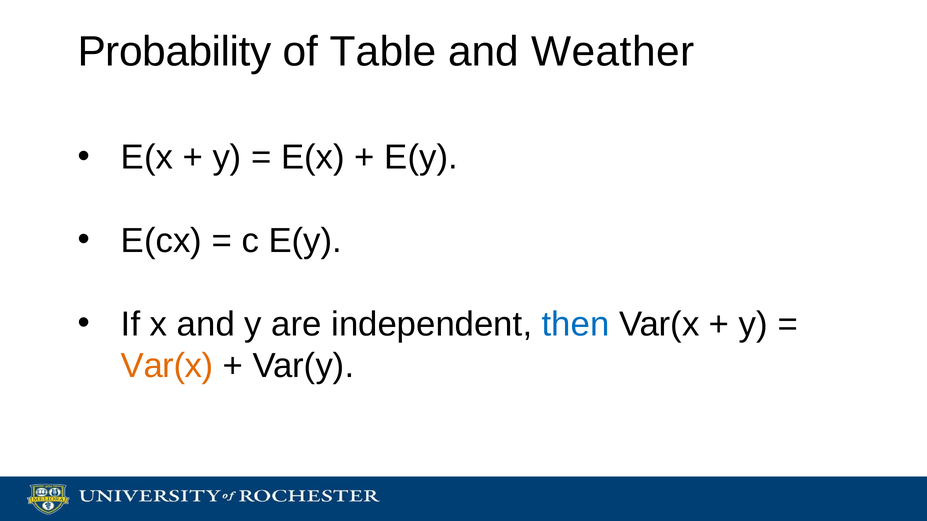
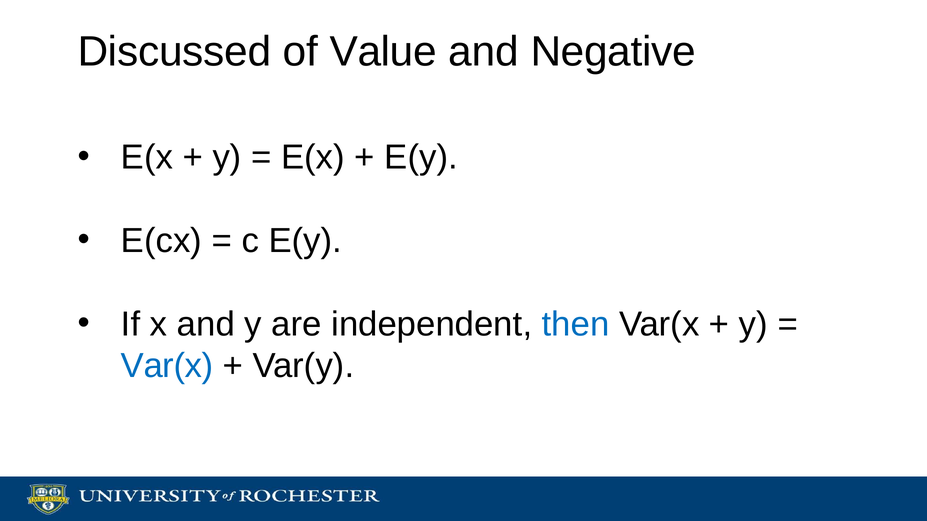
Probability: Probability -> Discussed
Table: Table -> Value
Weather: Weather -> Negative
Var(x at (167, 366) colour: orange -> blue
